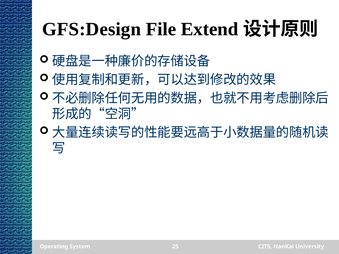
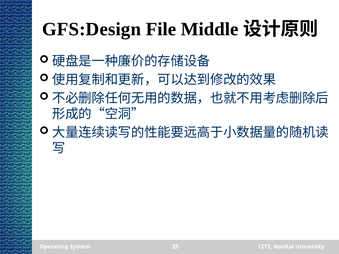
Extend: Extend -> Middle
